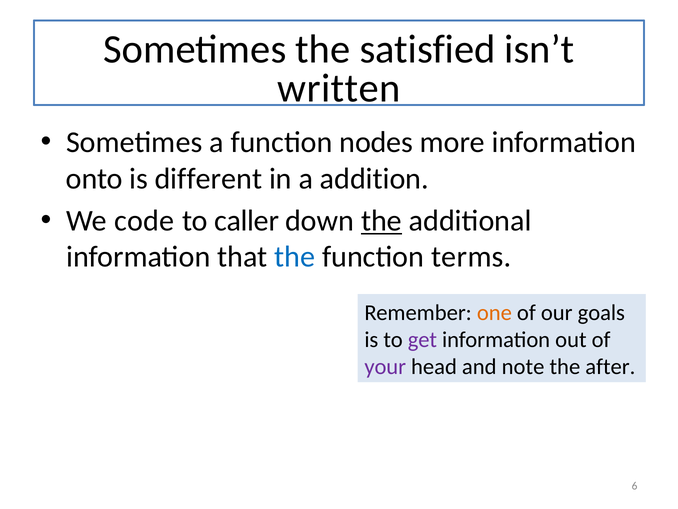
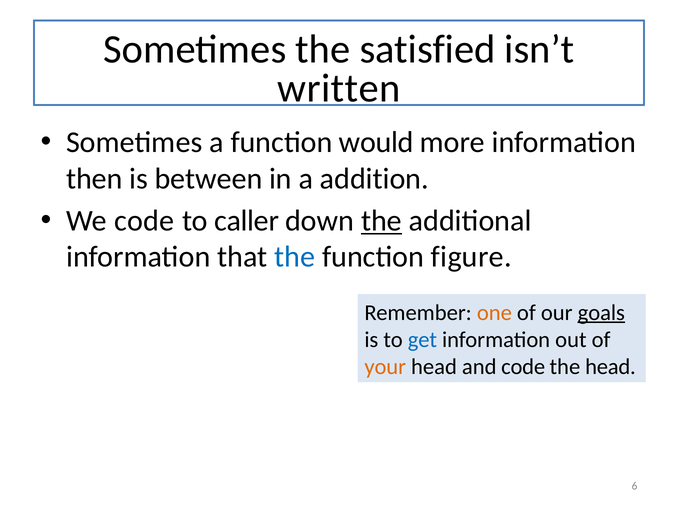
nodes: nodes -> would
onto: onto -> then
different: different -> between
terms: terms -> figure
goals underline: none -> present
get colour: purple -> blue
your colour: purple -> orange
and note: note -> code
the after: after -> head
